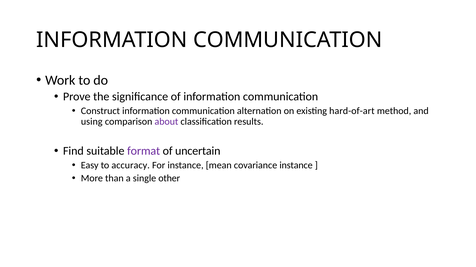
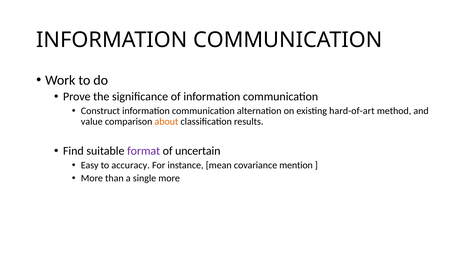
using: using -> value
about colour: purple -> orange
covariance instance: instance -> mention
single other: other -> more
